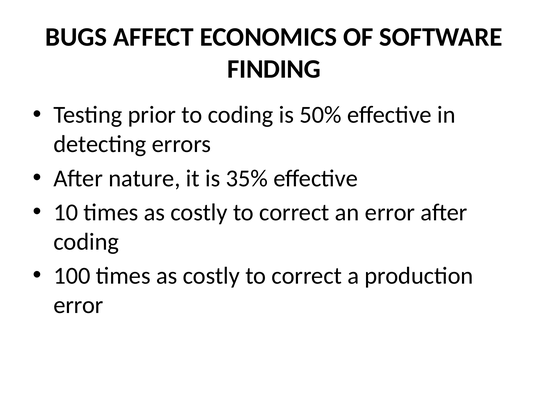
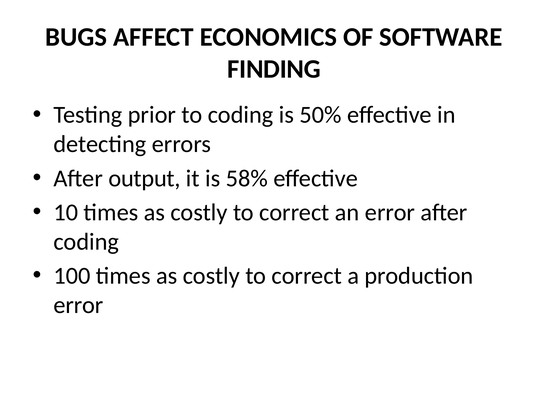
nature: nature -> output
35%: 35% -> 58%
